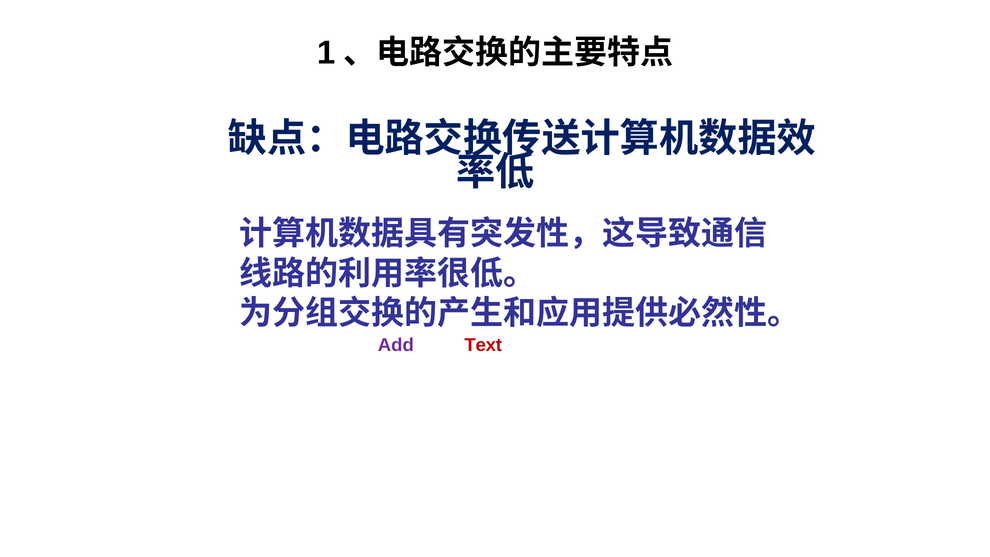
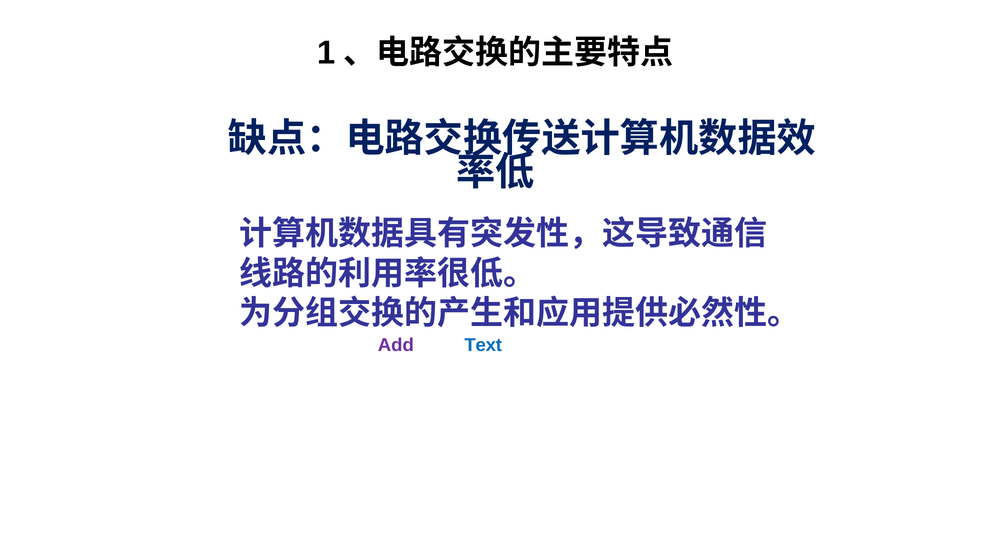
Text at (483, 345) colour: red -> blue
